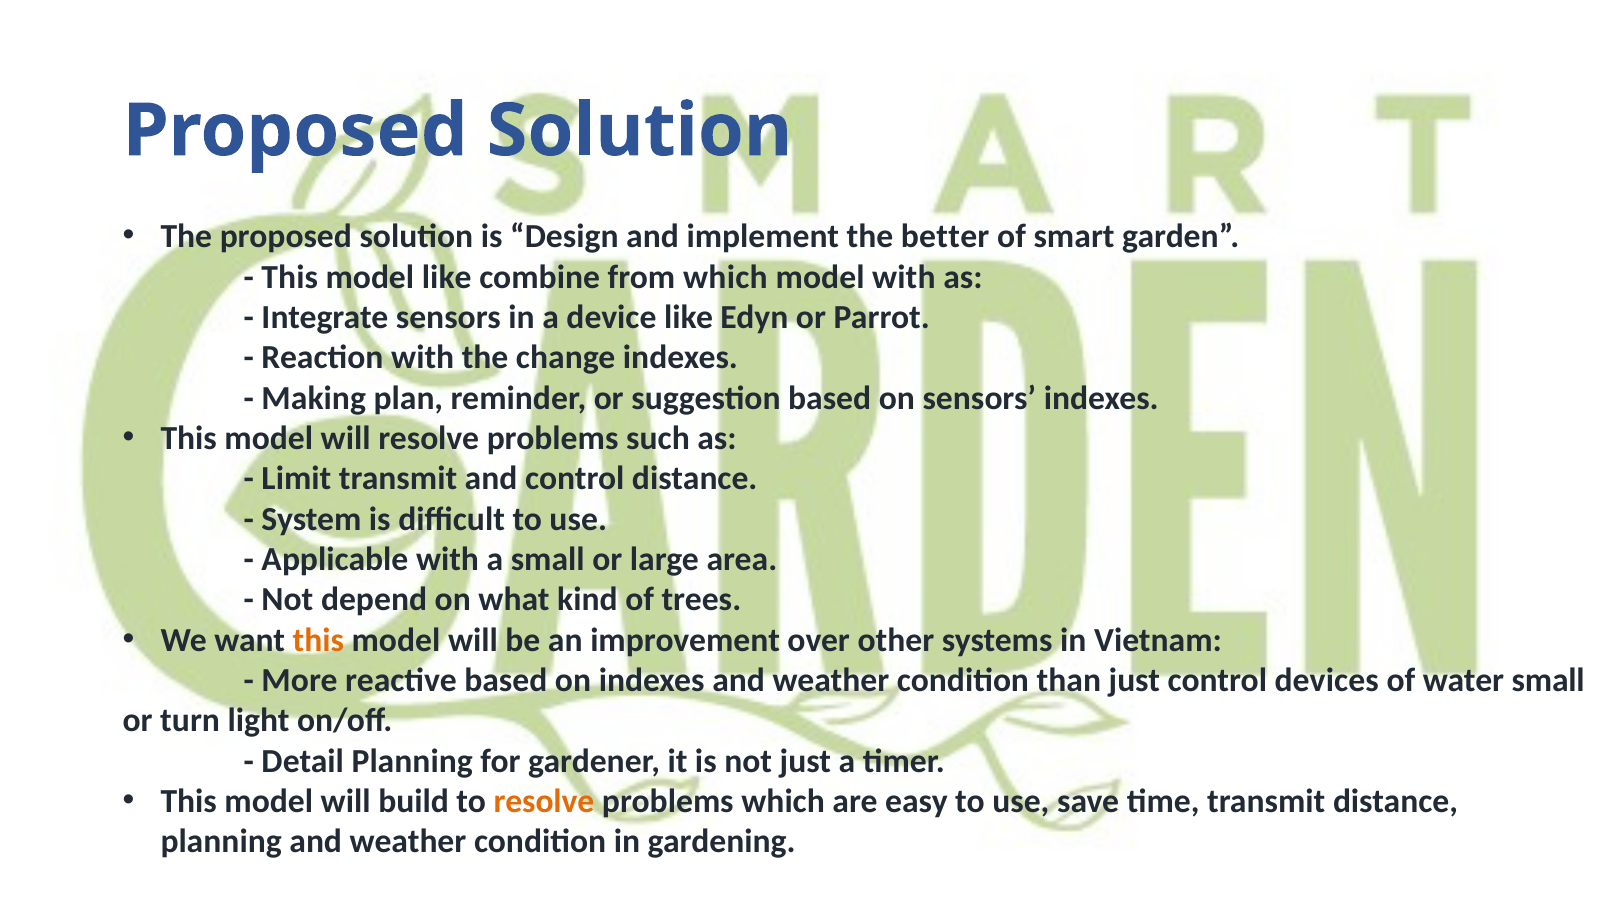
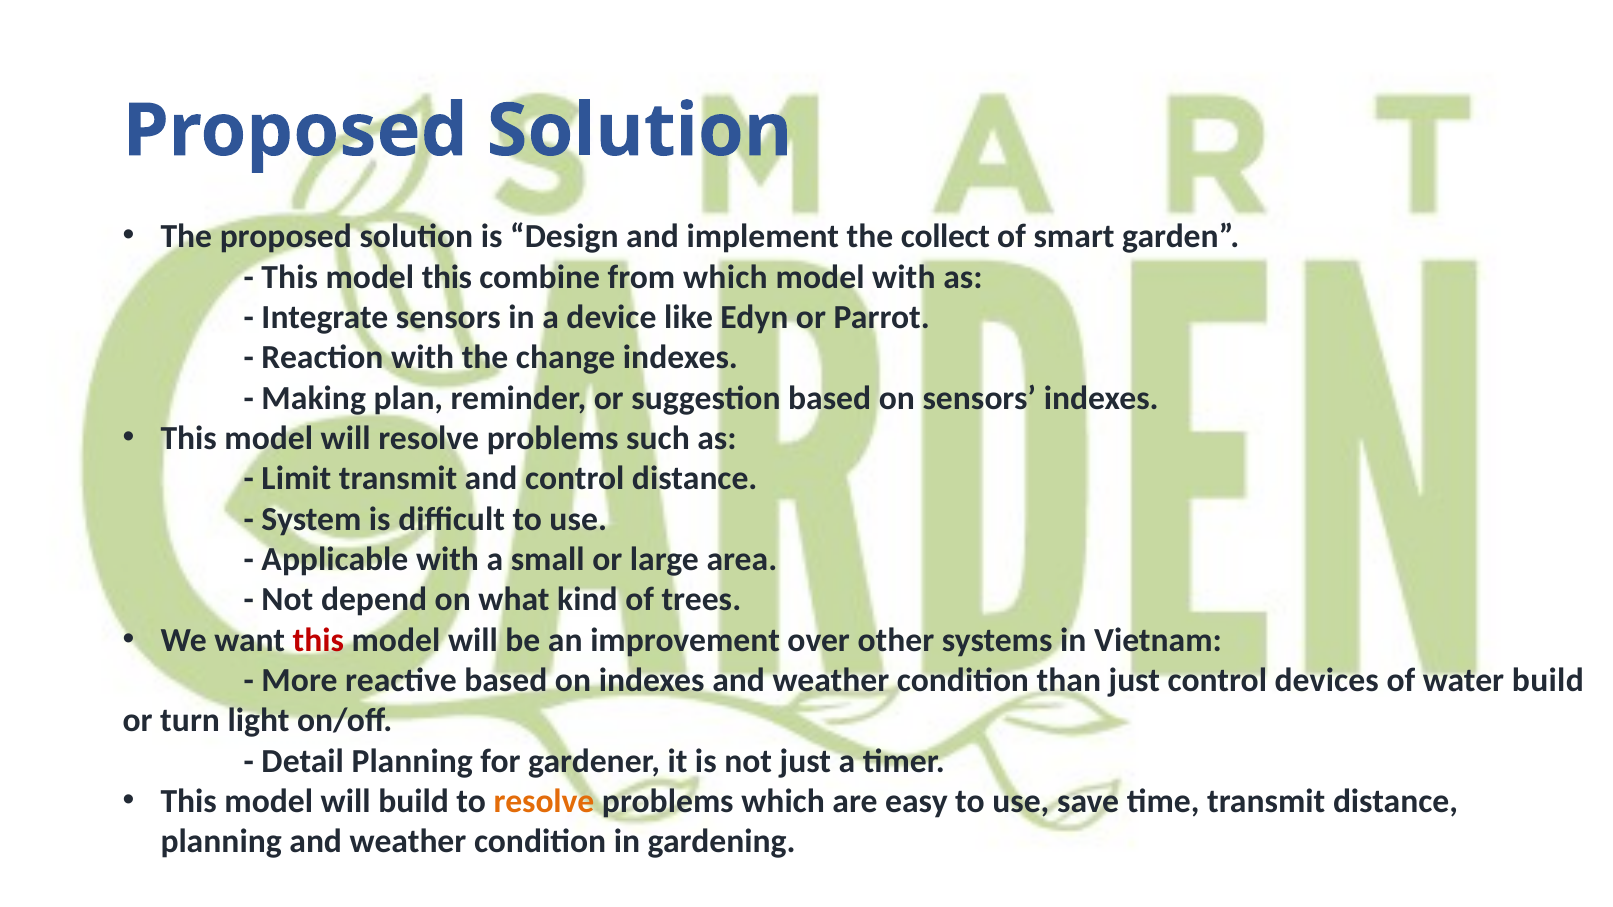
better: better -> collect
model like: like -> this
this at (318, 640) colour: orange -> red
water small: small -> build
